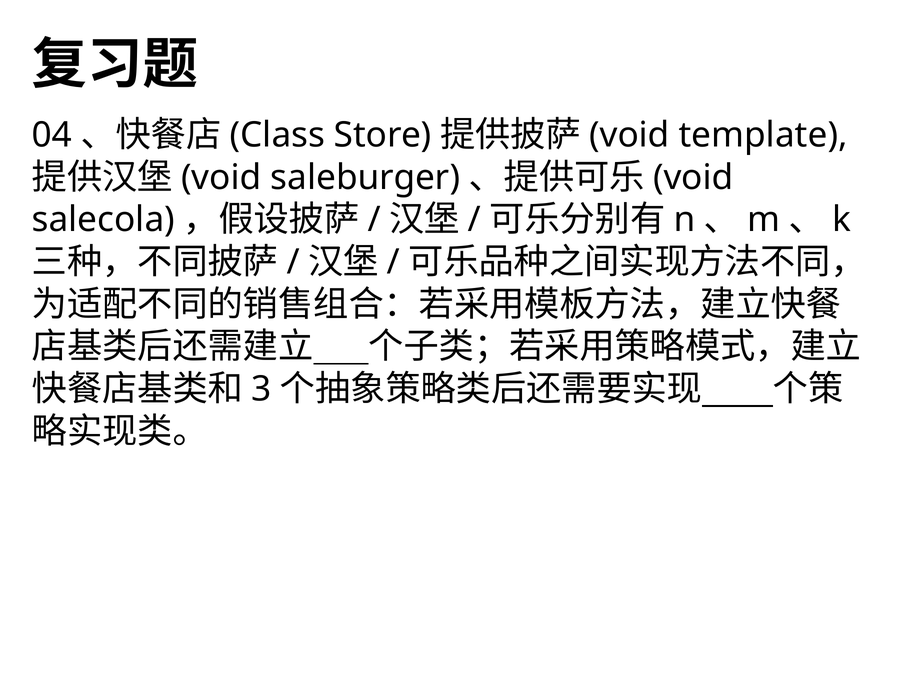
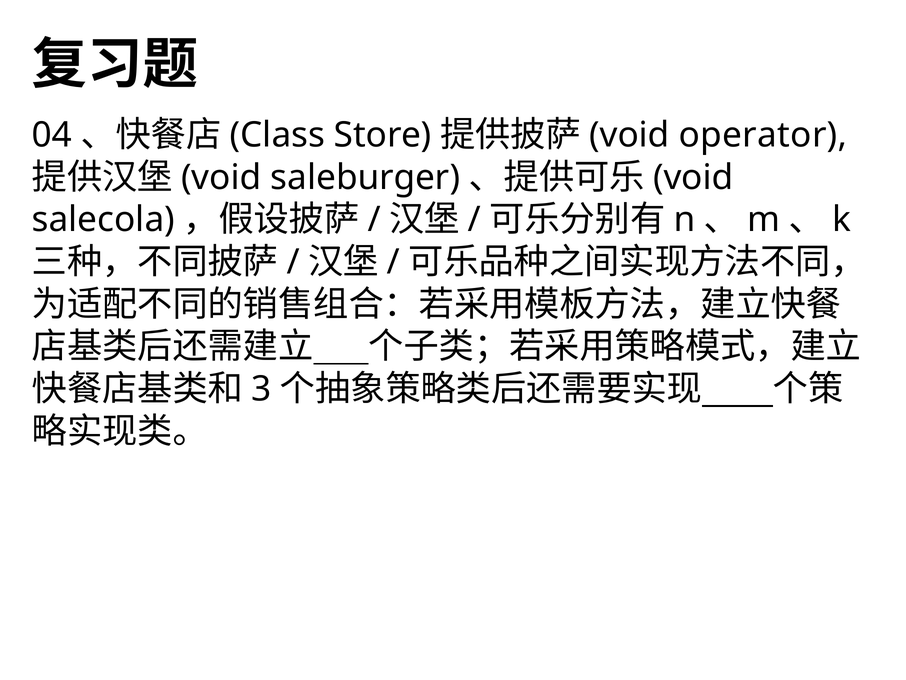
template: template -> operator
